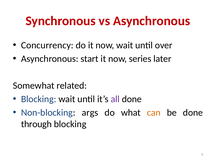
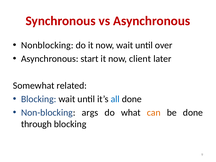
Concurrency: Concurrency -> Nonblocking
series: series -> client
all colour: purple -> blue
